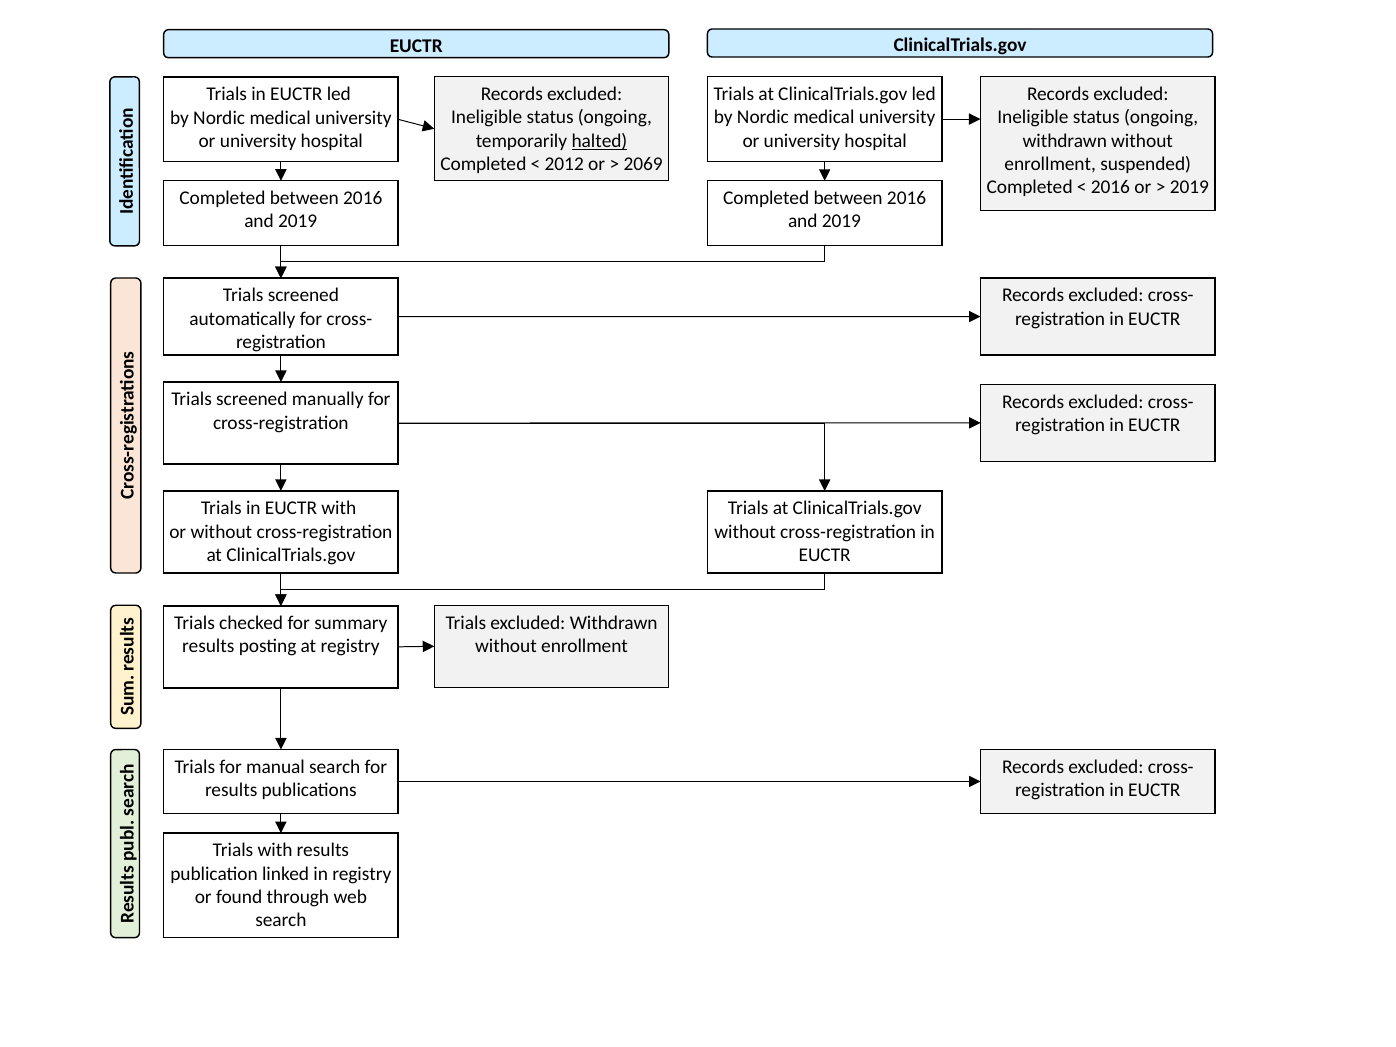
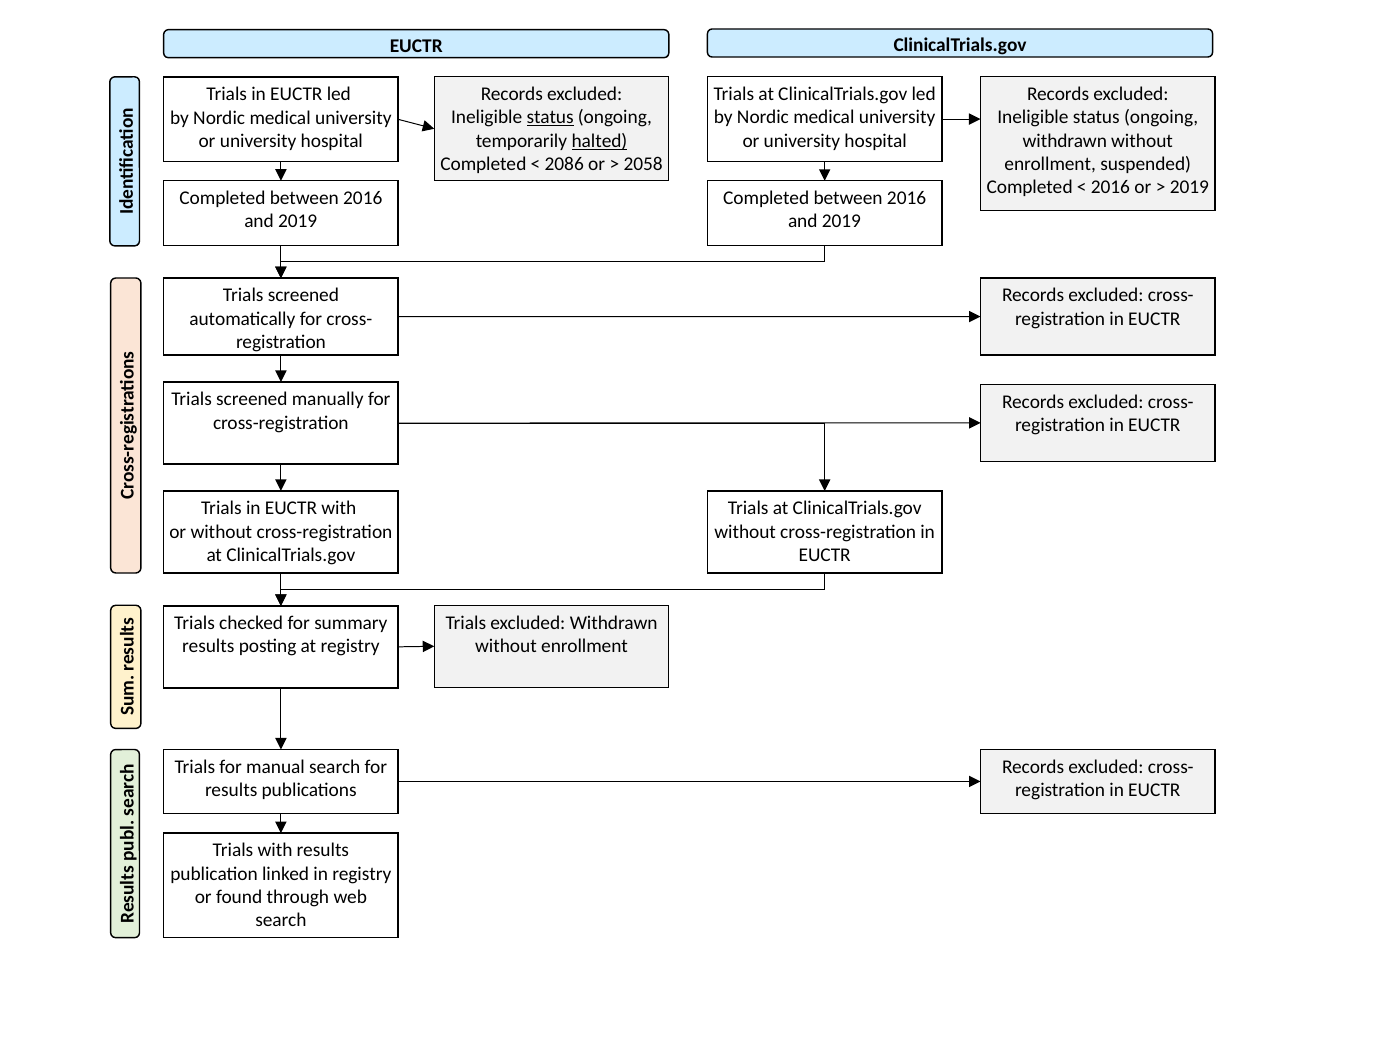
status at (550, 117) underline: none -> present
2012: 2012 -> 2086
2069: 2069 -> 2058
